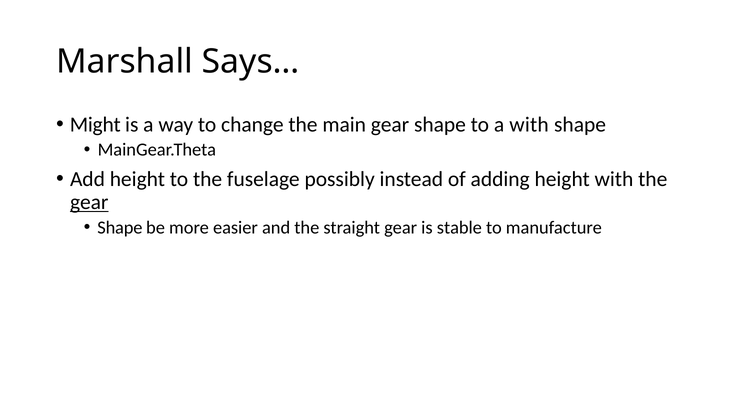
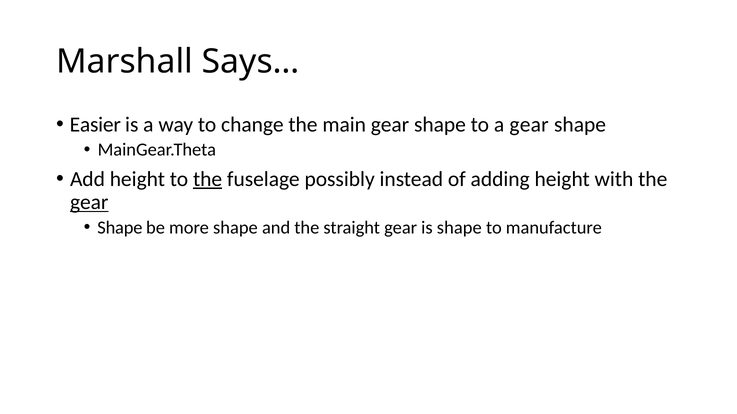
Might: Might -> Easier
a with: with -> gear
the at (208, 179) underline: none -> present
more easier: easier -> shape
is stable: stable -> shape
